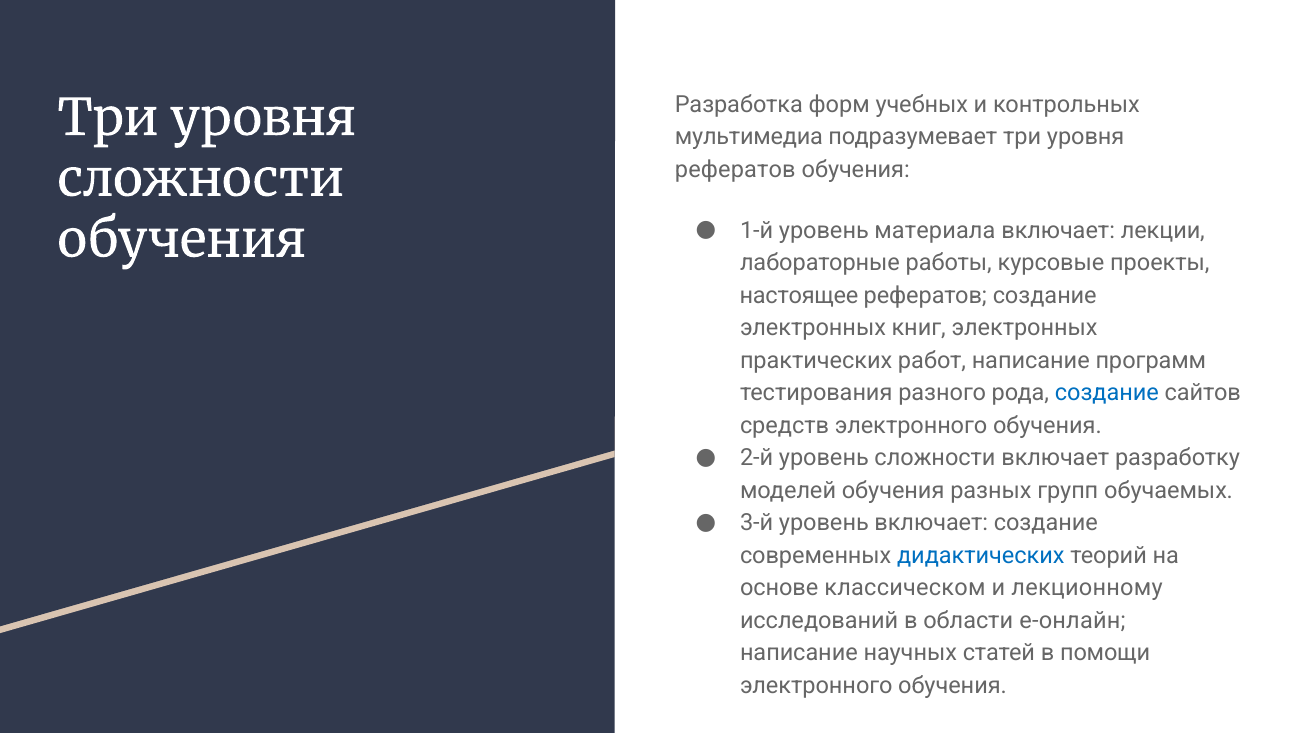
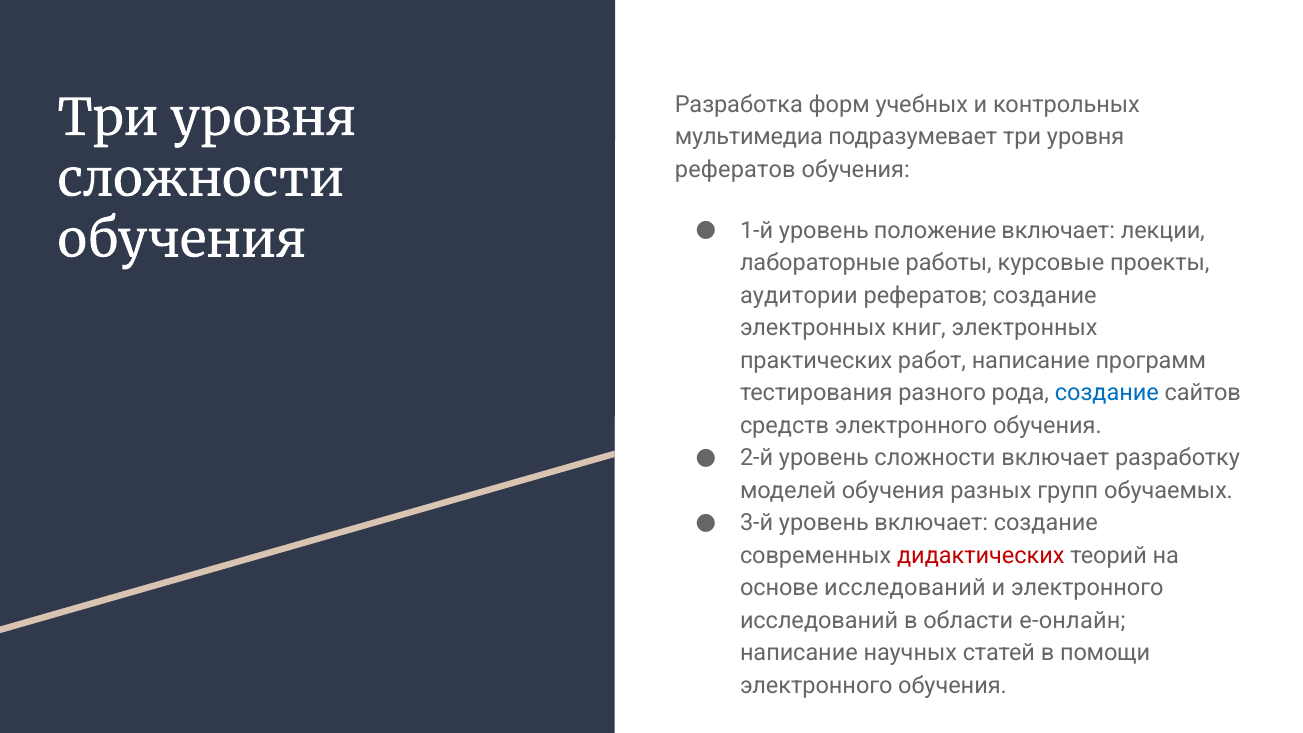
материала: материала -> положение
настоящее: настоящее -> аудитории
дидактических colour: blue -> red
основе классическом: классическом -> исследований
и лекционному: лекционному -> электронного
